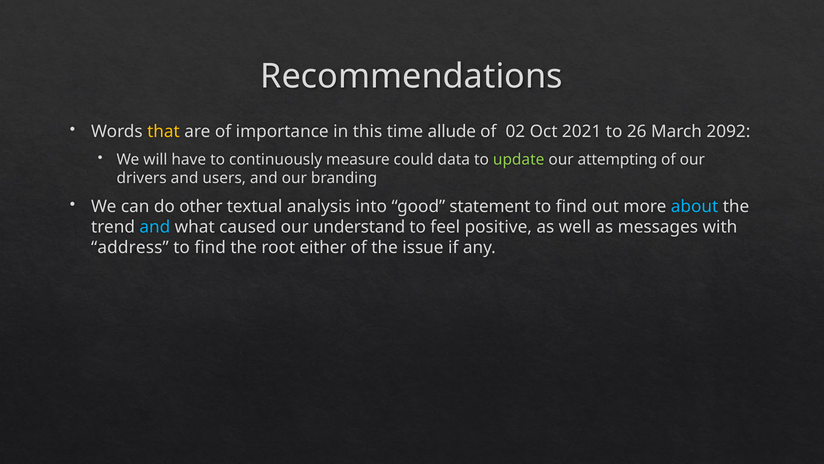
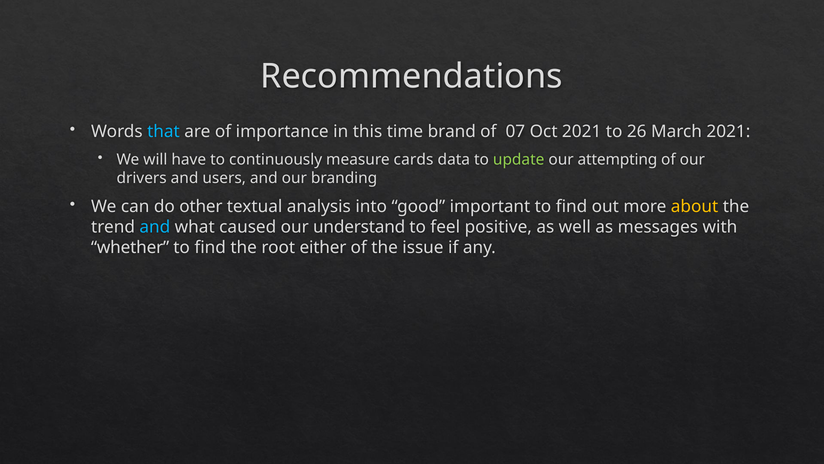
that colour: yellow -> light blue
allude: allude -> brand
02: 02 -> 07
March 2092: 2092 -> 2021
could: could -> cards
statement: statement -> important
about colour: light blue -> yellow
address: address -> whether
